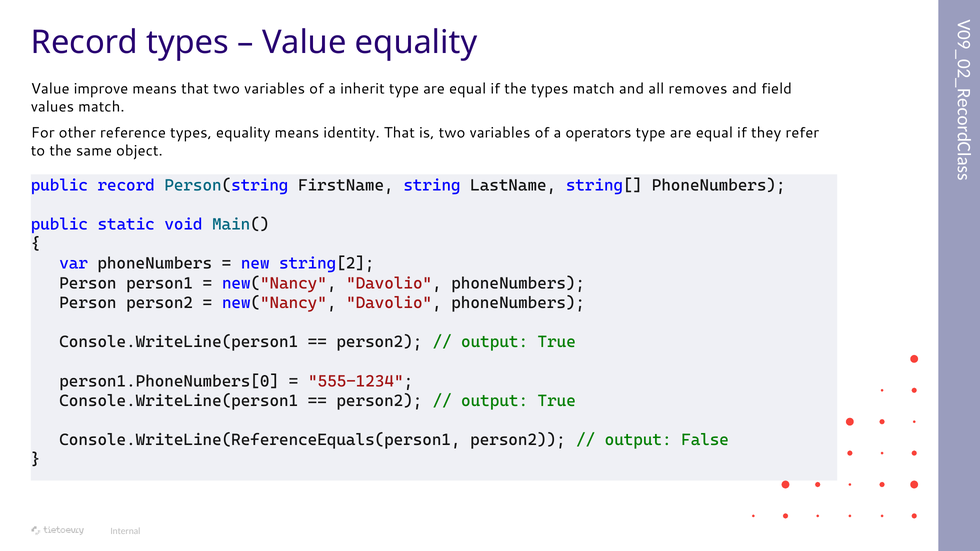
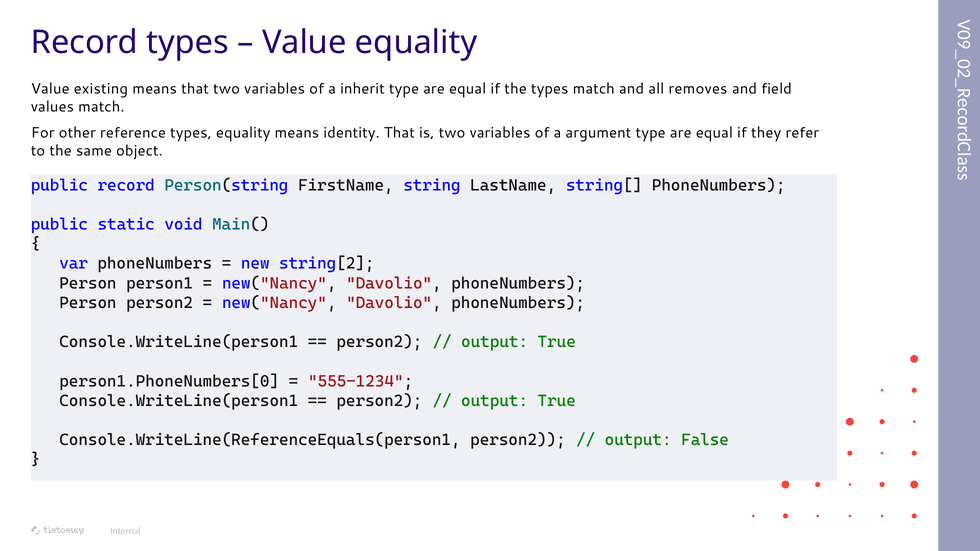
improve: improve -> existing
operators: operators -> argument
